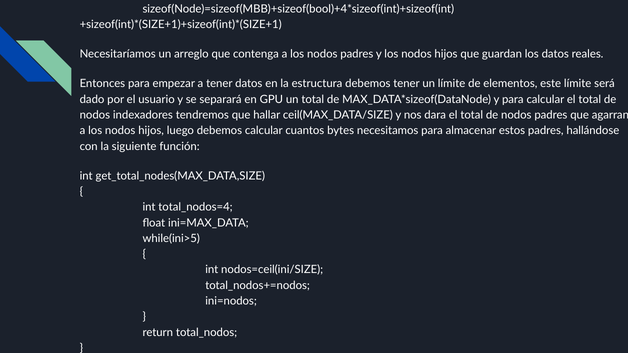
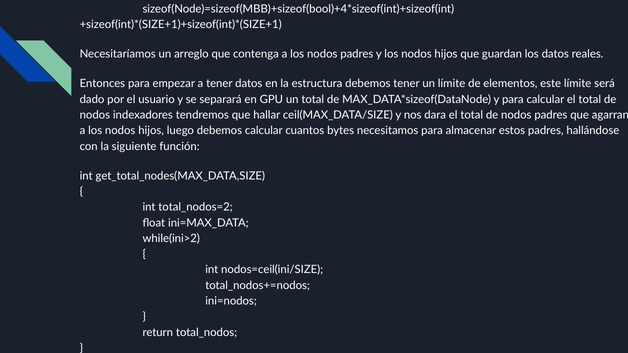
total_nodos=4: total_nodos=4 -> total_nodos=2
while(ini>5: while(ini>5 -> while(ini>2
